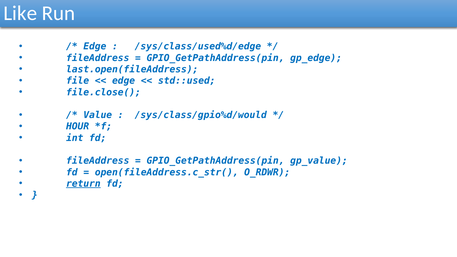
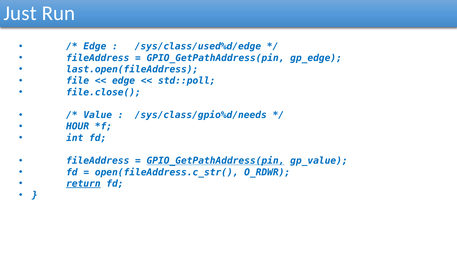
Like: Like -> Just
std::used: std::used -> std::poll
/sys/class/gpio%d/would: /sys/class/gpio%d/would -> /sys/class/gpio%d/needs
GPIO_GetPathAddress(pin at (216, 161) underline: none -> present
